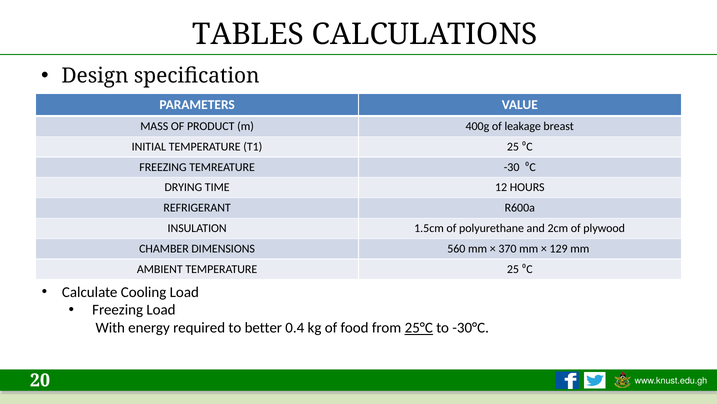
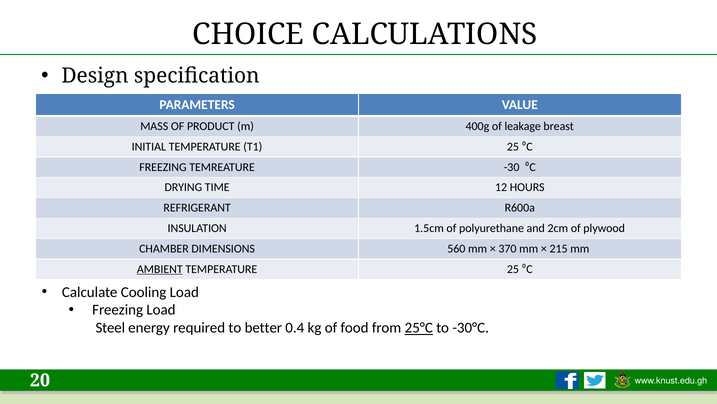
TABLES: TABLES -> CHOICE
129: 129 -> 215
AMBIENT underline: none -> present
With: With -> Steel
